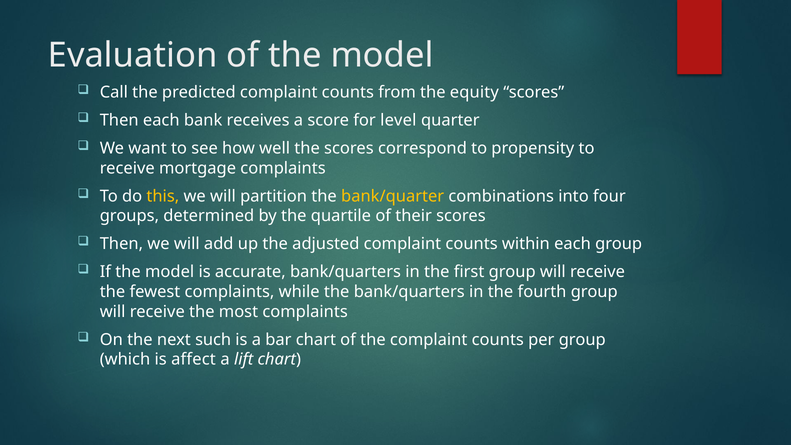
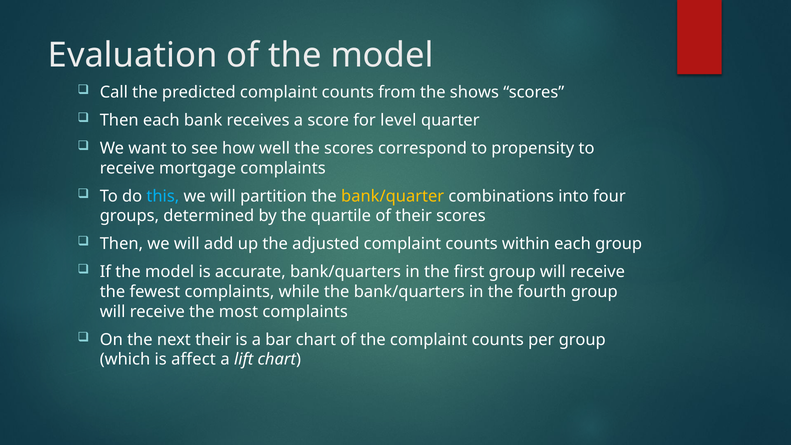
equity: equity -> shows
this colour: yellow -> light blue
next such: such -> their
